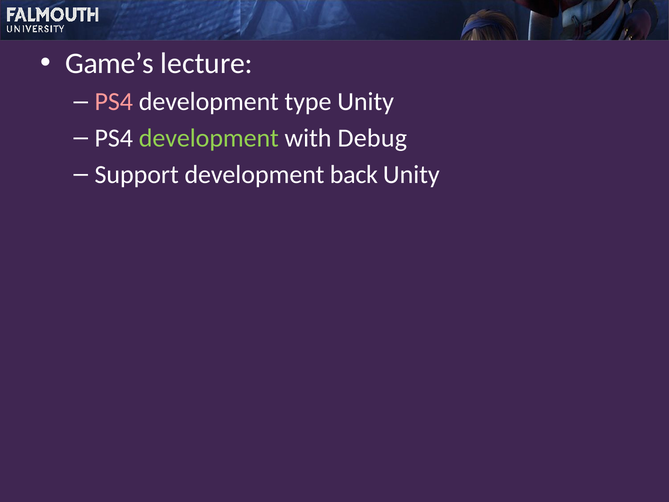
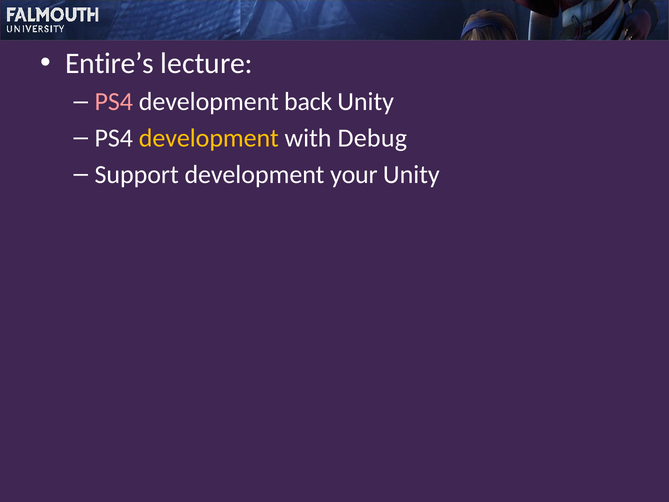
Game’s: Game’s -> Entire’s
type: type -> back
development at (209, 138) colour: light green -> yellow
back: back -> your
